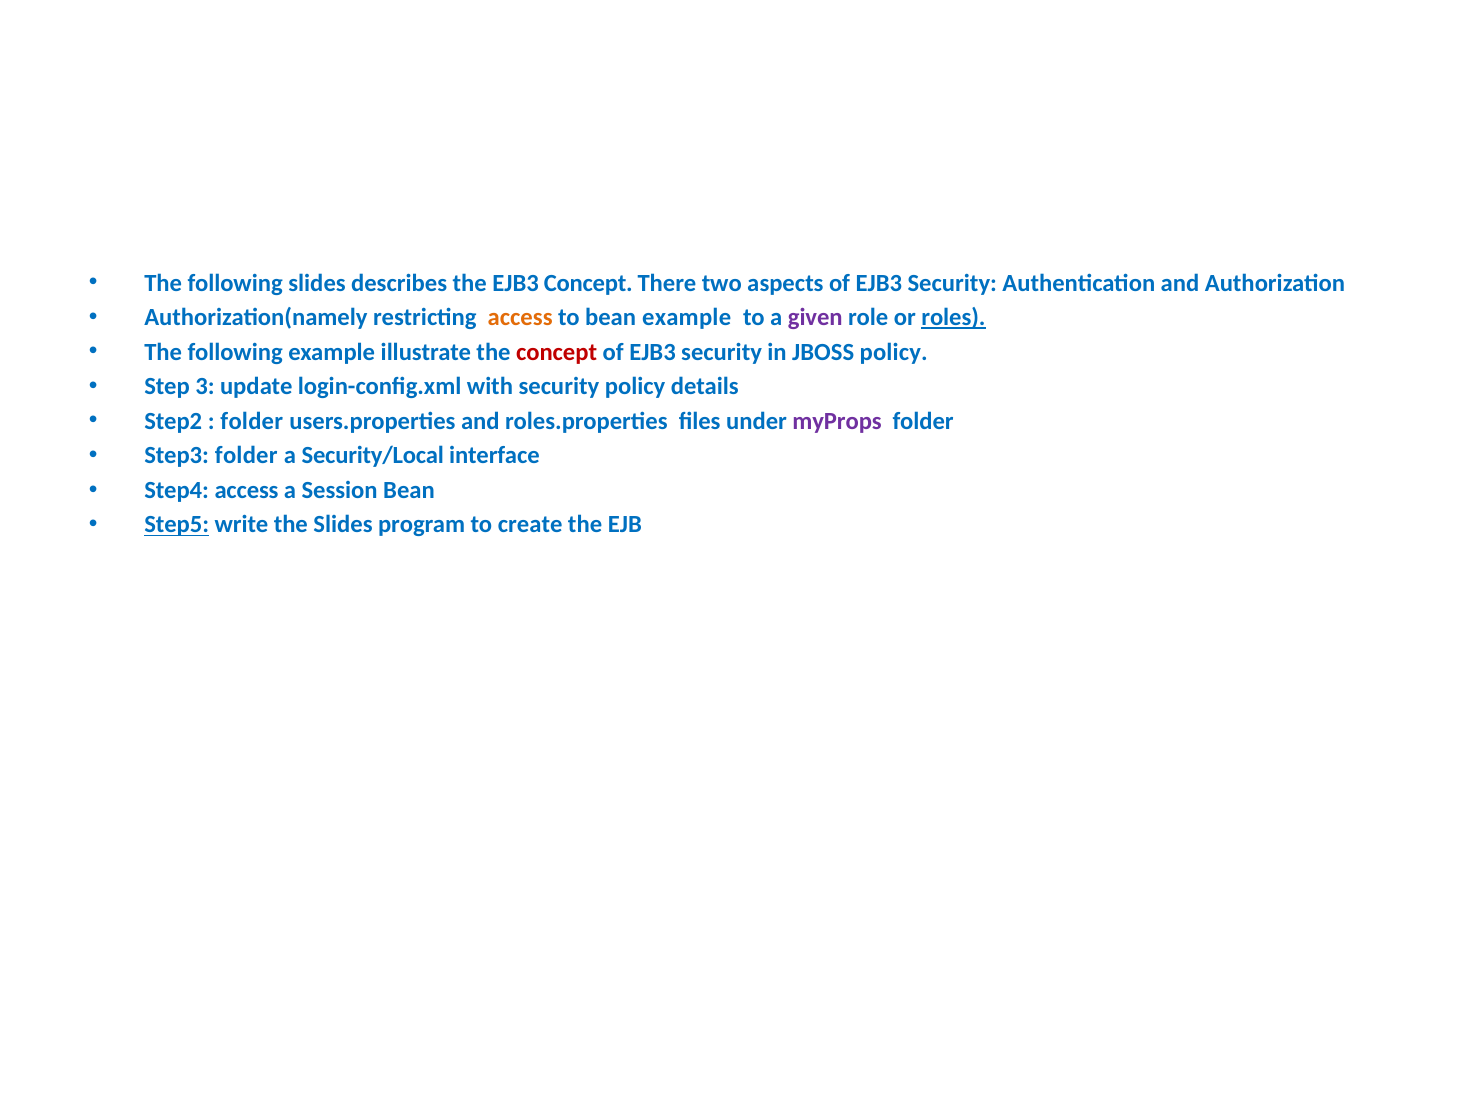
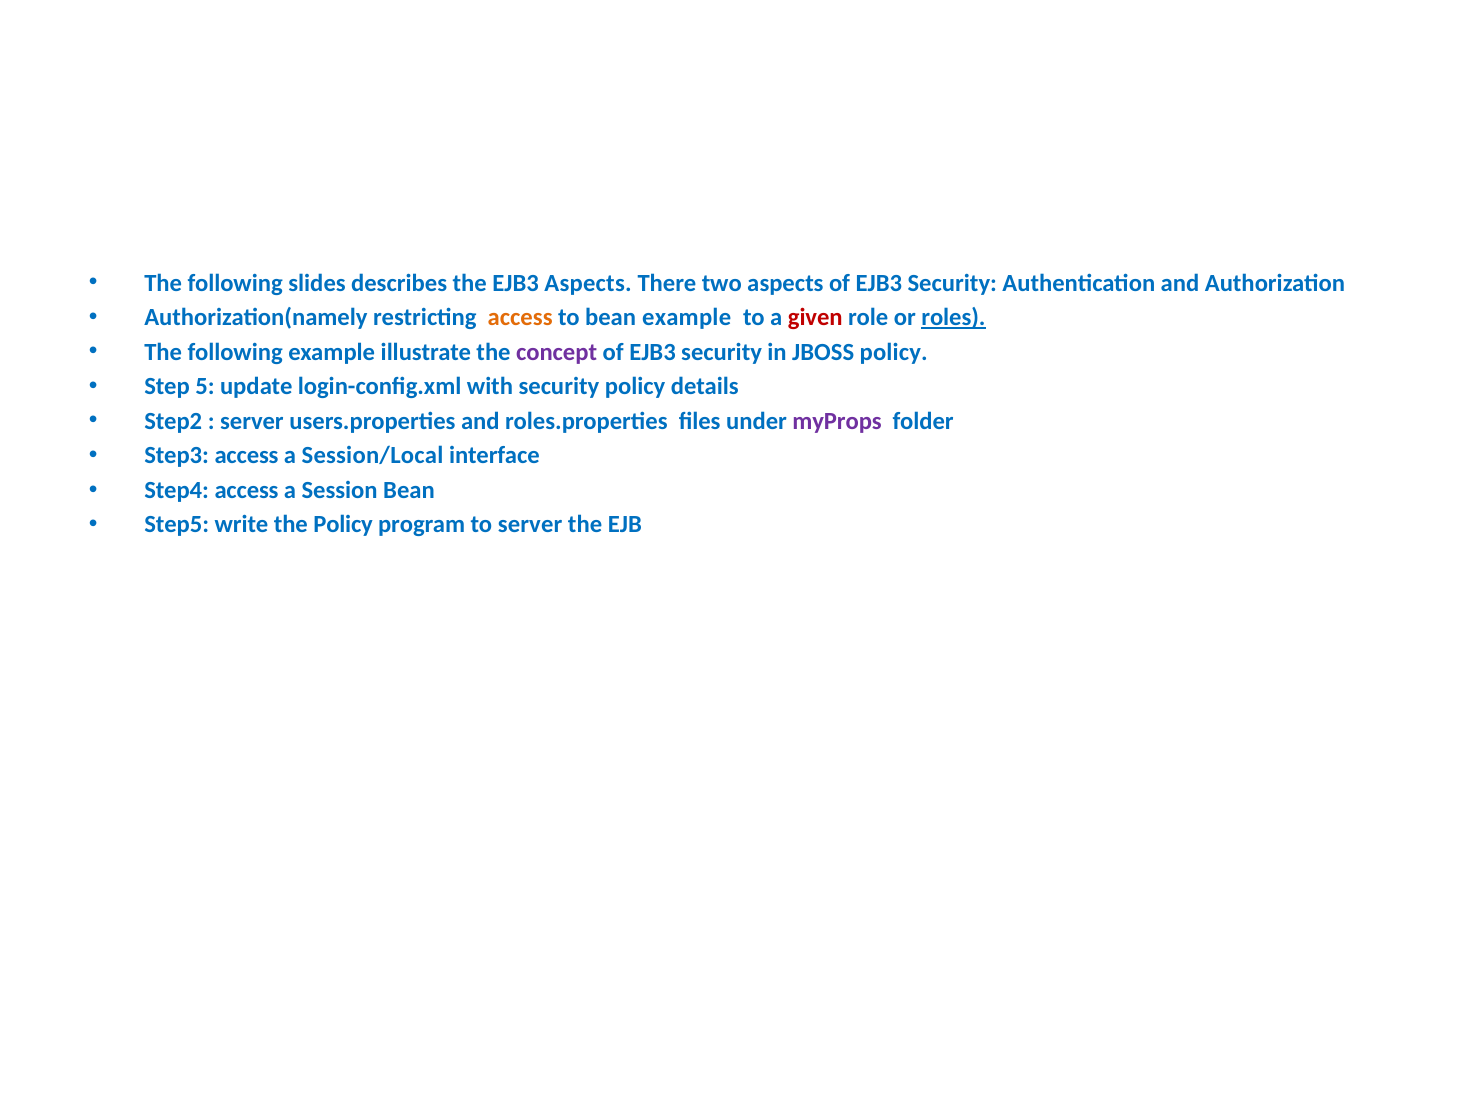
EJB3 Concept: Concept -> Aspects
given colour: purple -> red
concept at (557, 352) colour: red -> purple
3: 3 -> 5
folder at (252, 421): folder -> server
Step3 folder: folder -> access
Security/Local: Security/Local -> Session/Local
Step5 underline: present -> none
the Slides: Slides -> Policy
to create: create -> server
